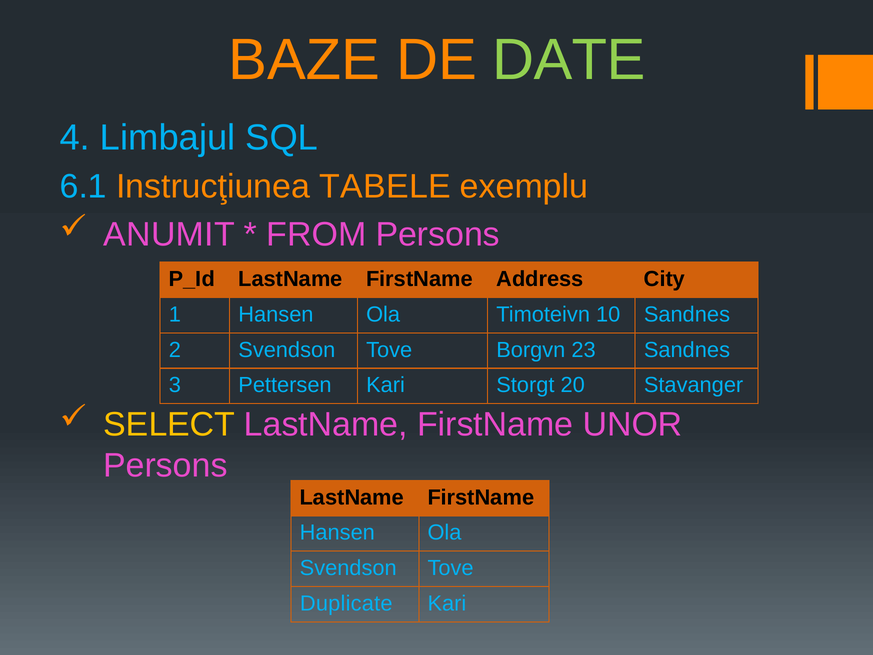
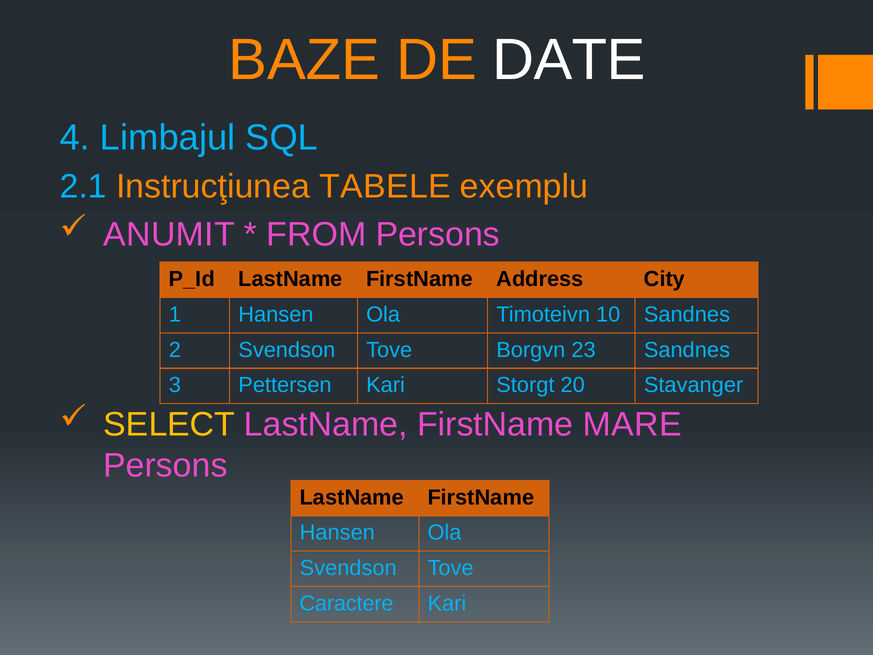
DATE colour: light green -> white
6.1: 6.1 -> 2.1
UNOR: UNOR -> MARE
Duplicate: Duplicate -> Caractere
